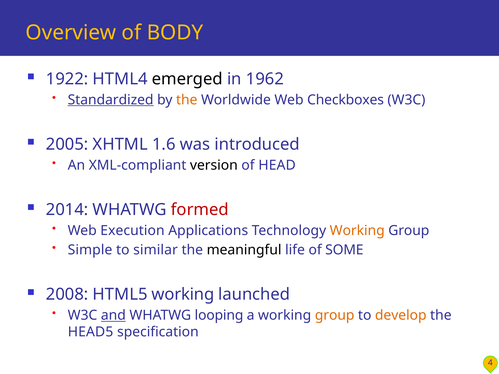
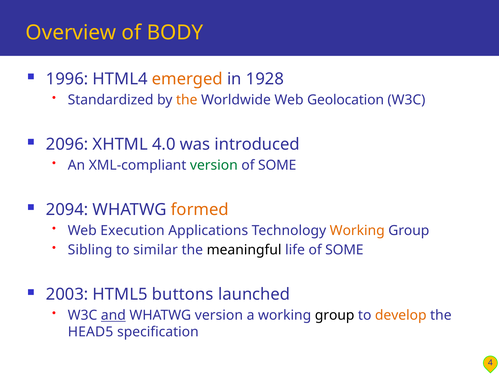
1922: 1922 -> 1996
emerged colour: black -> orange
1962: 1962 -> 1928
Standardized underline: present -> none
Checkboxes: Checkboxes -> Geolocation
2005: 2005 -> 2096
1.6: 1.6 -> 4.0
version at (214, 165) colour: black -> green
HEAD at (277, 165): HEAD -> SOME
2014: 2014 -> 2094
formed colour: red -> orange
Simple: Simple -> Sibling
2008: 2008 -> 2003
HTML5 working: working -> buttons
WHATWG looping: looping -> version
group at (335, 316) colour: orange -> black
